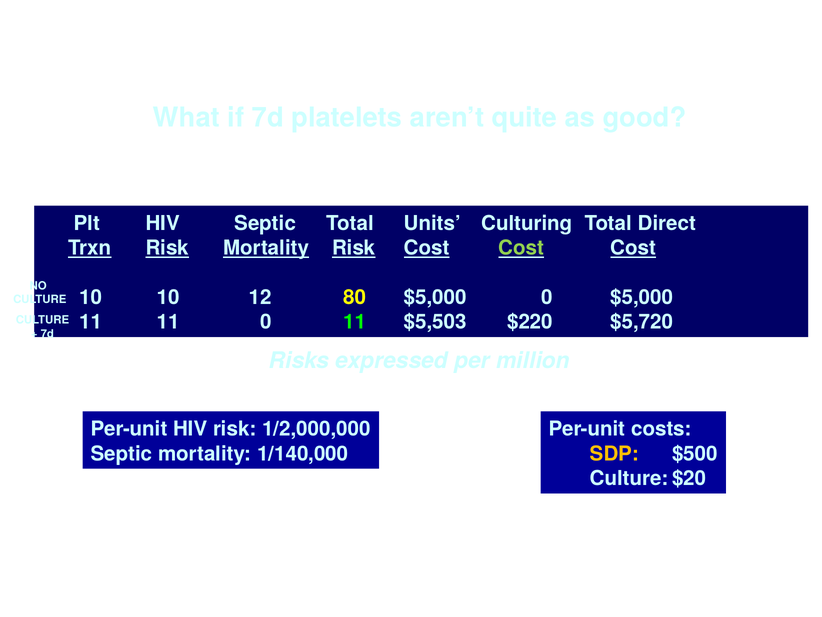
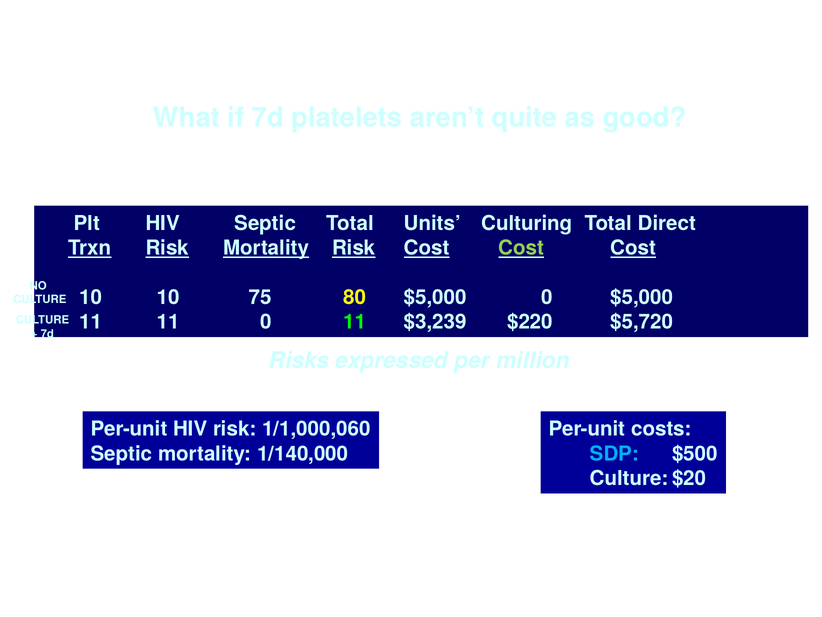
12: 12 -> 75
$5,503: $5,503 -> $3,239
1/2,000,000: 1/2,000,000 -> 1/1,000,060
SDP colour: yellow -> light blue
